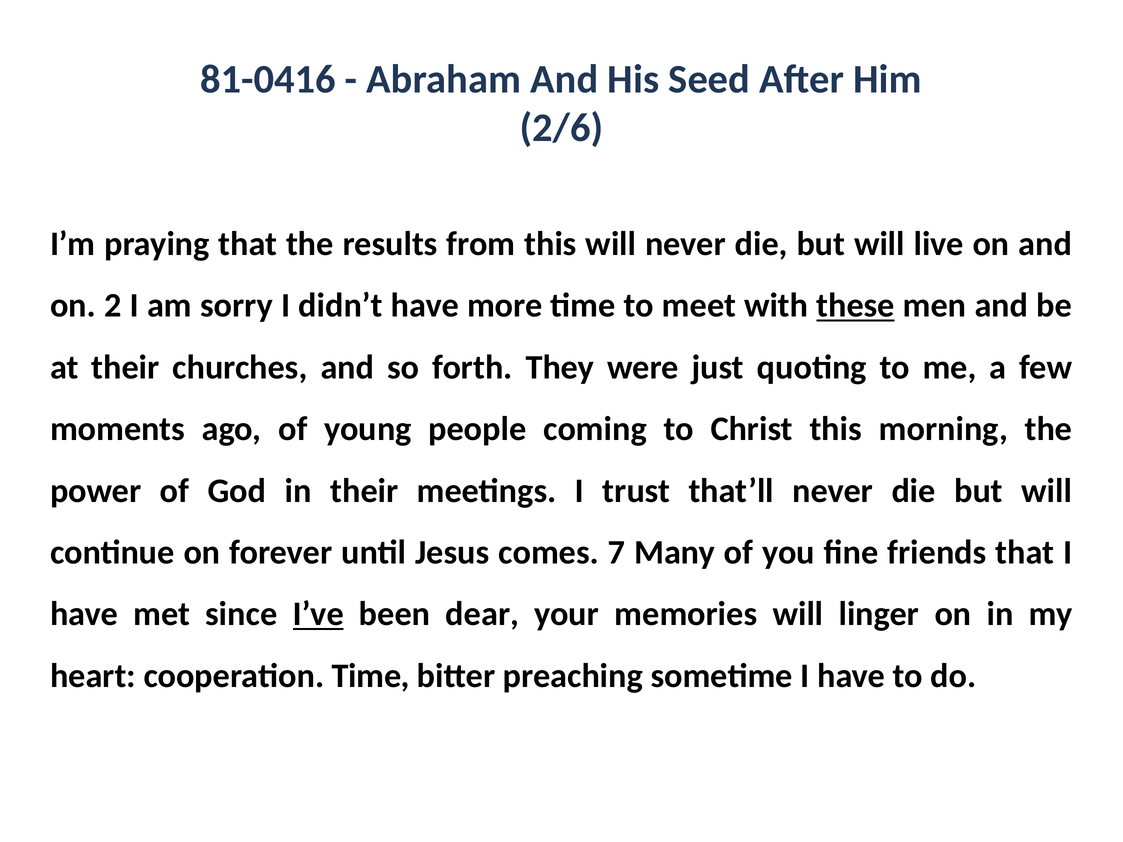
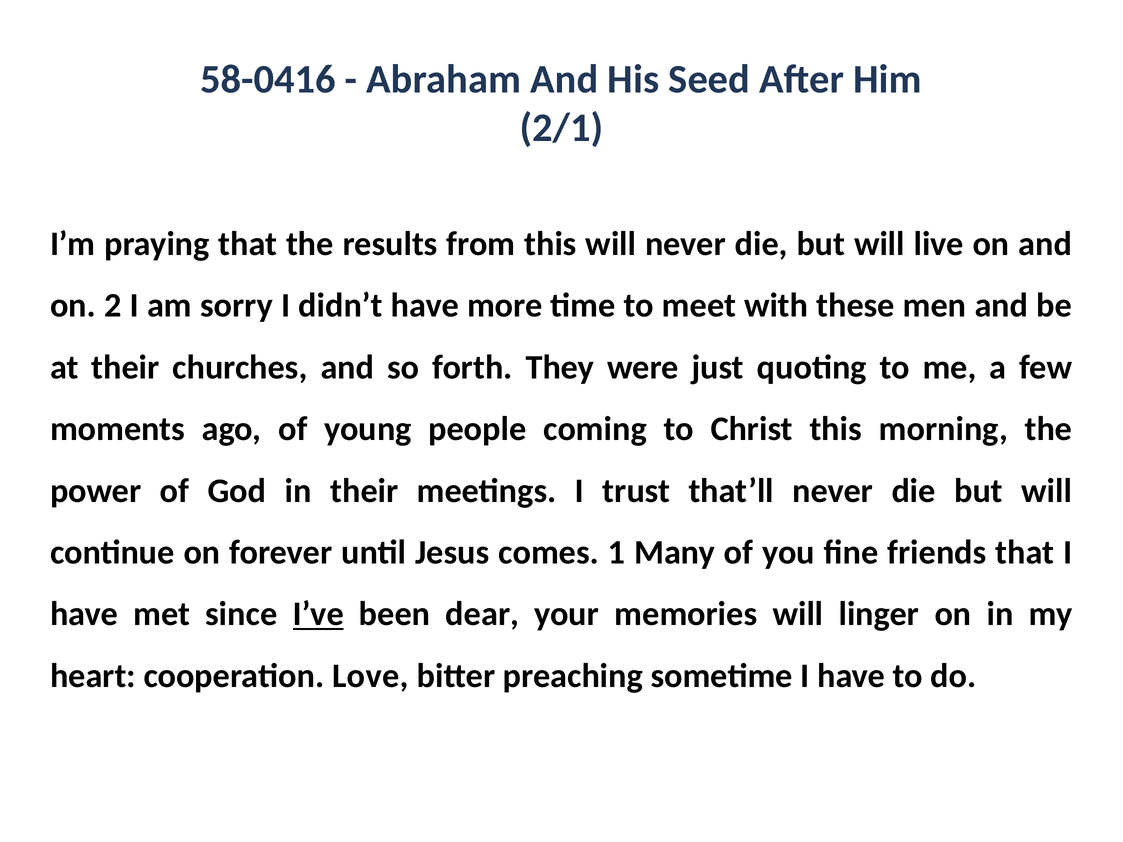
81-0416: 81-0416 -> 58-0416
2/6: 2/6 -> 2/1
these underline: present -> none
7: 7 -> 1
cooperation Time: Time -> Love
